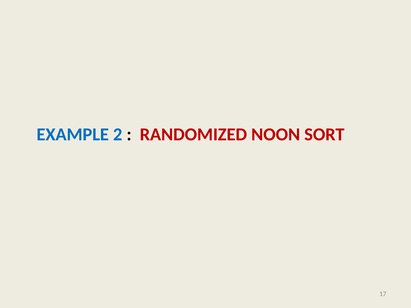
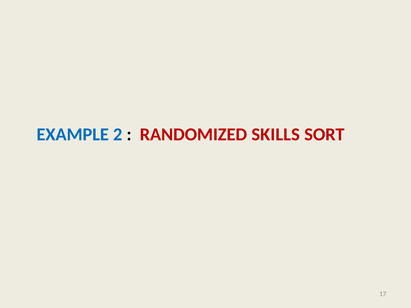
NOON: NOON -> SKILLS
